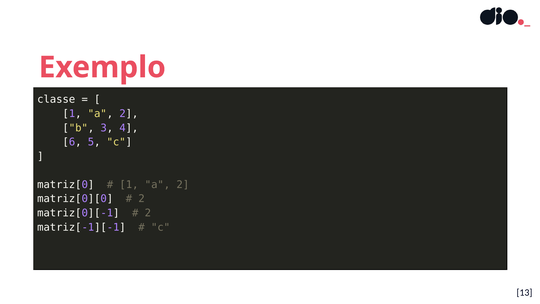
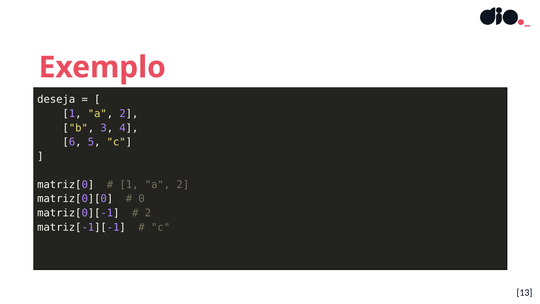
classe: classe -> deseja
2 at (142, 199): 2 -> 0
